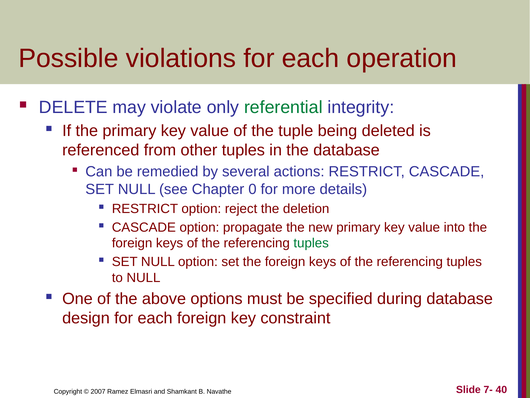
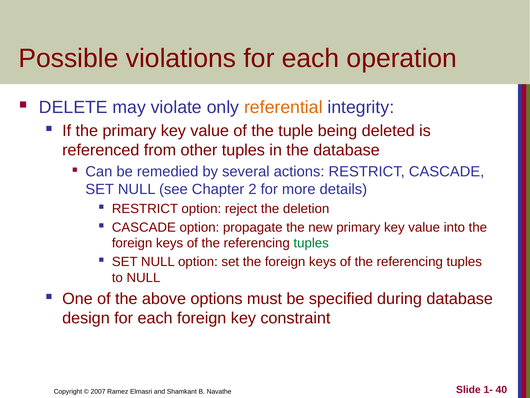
referential colour: green -> orange
0: 0 -> 2
7-: 7- -> 1-
